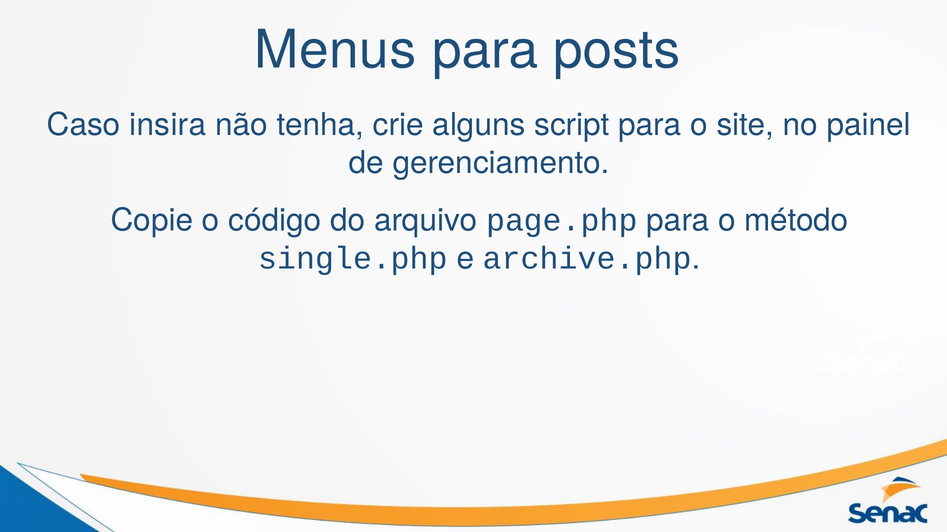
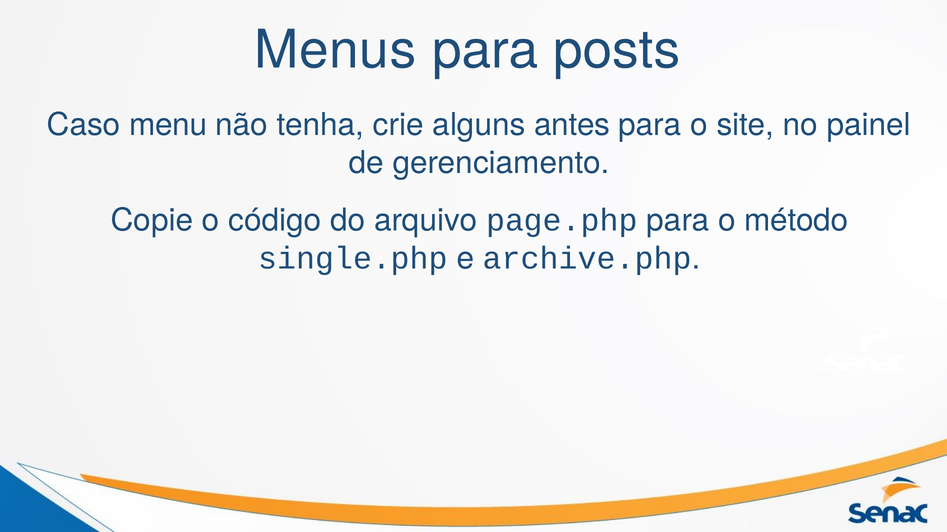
insira: insira -> menu
script: script -> antes
